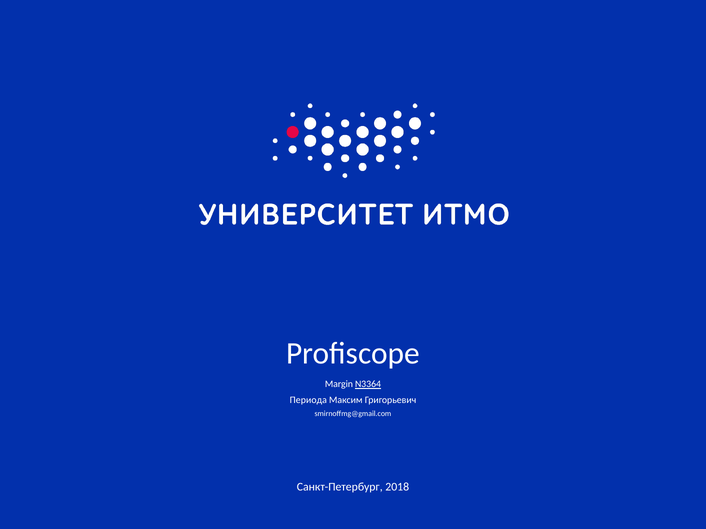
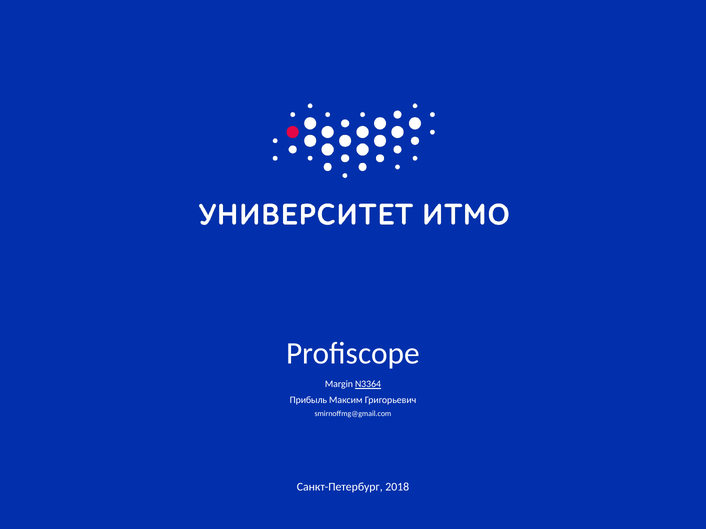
Периода: Периода -> Прибыль
